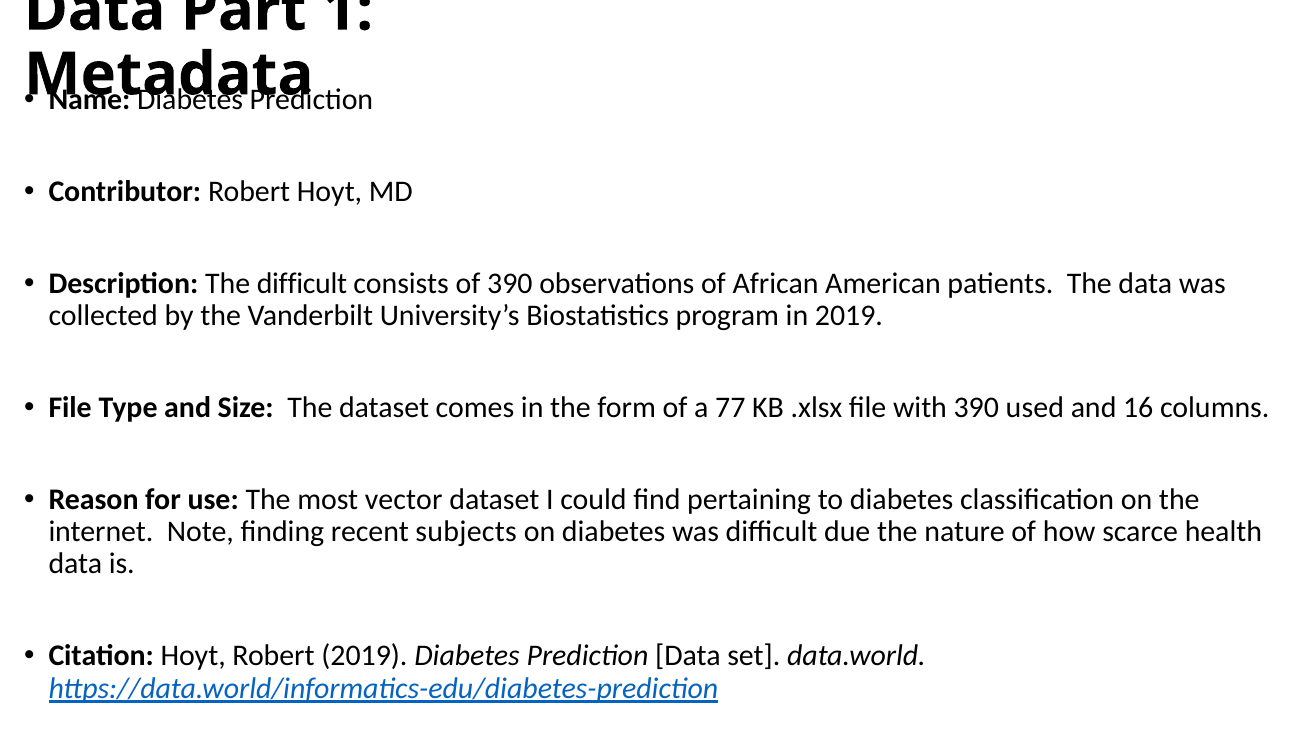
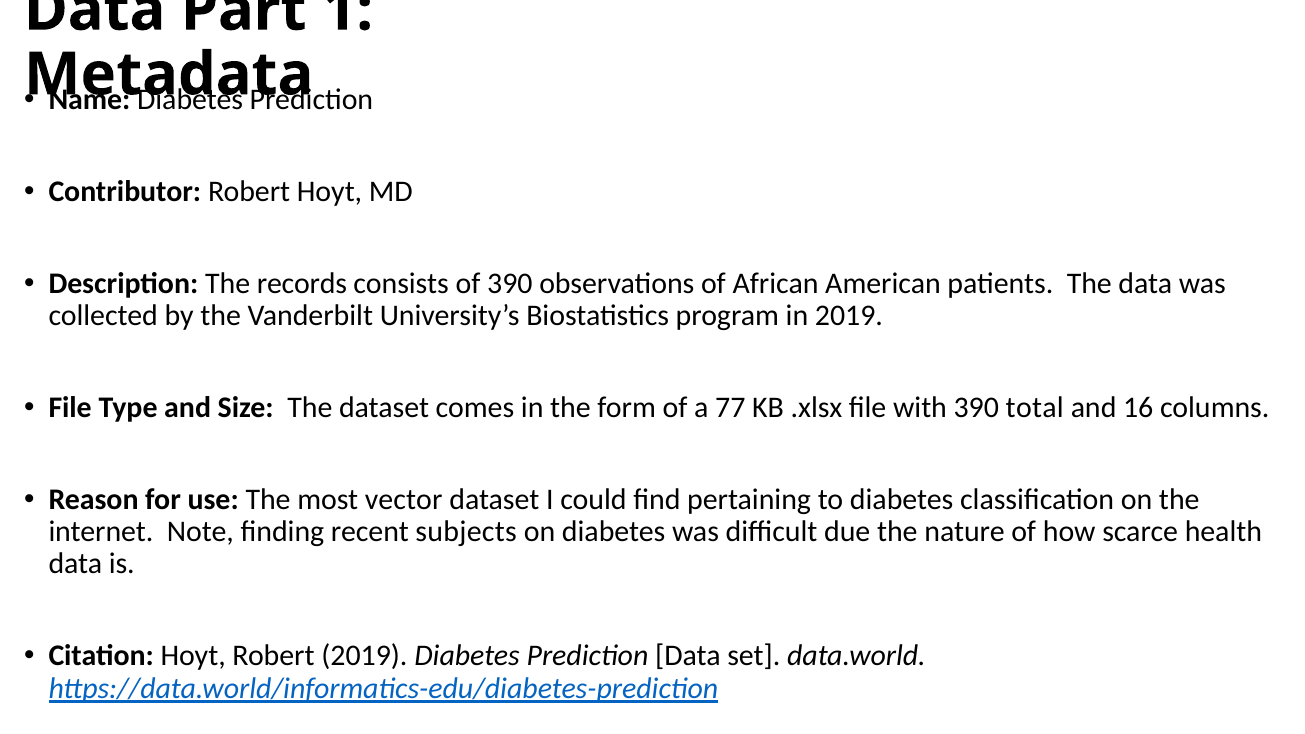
The difficult: difficult -> records
used: used -> total
